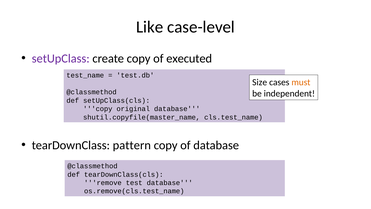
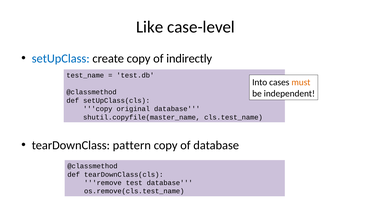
setUpClass colour: purple -> blue
executed: executed -> indirectly
Size: Size -> Into
